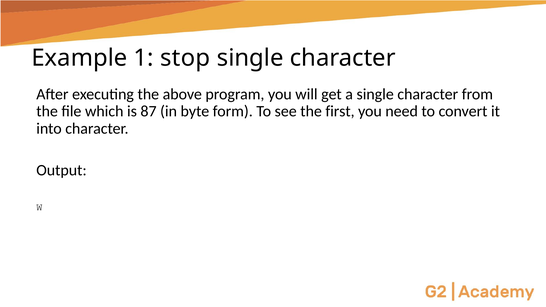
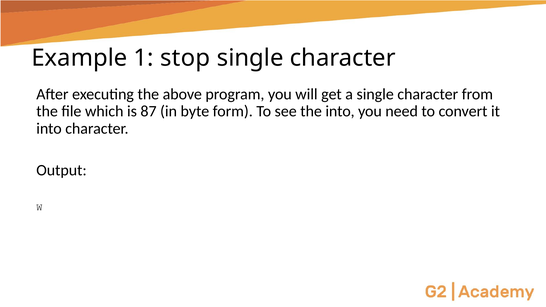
the first: first -> into
